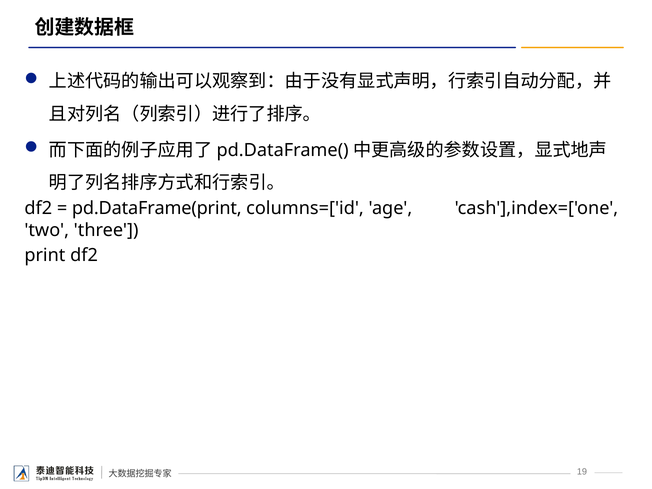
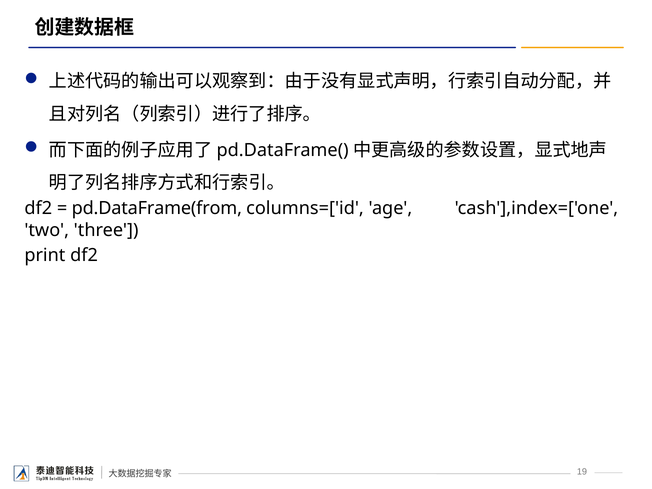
pd.DataFrame(print: pd.DataFrame(print -> pd.DataFrame(from
